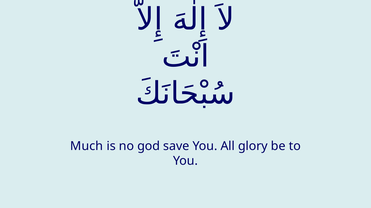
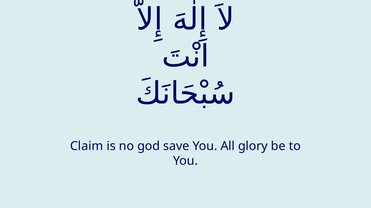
Much: Much -> Claim
